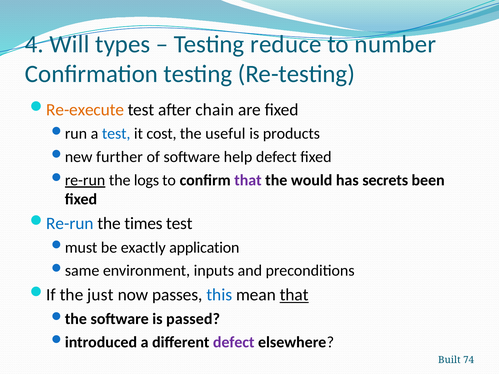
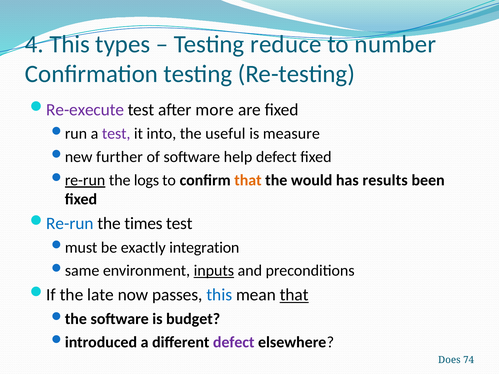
4 Will: Will -> This
Re-execute colour: orange -> purple
chain: chain -> more
test at (116, 134) colour: blue -> purple
cost: cost -> into
products: products -> measure
that at (248, 180) colour: purple -> orange
secrets: secrets -> results
application: application -> integration
inputs underline: none -> present
just: just -> late
passed: passed -> budget
Built: Built -> Does
